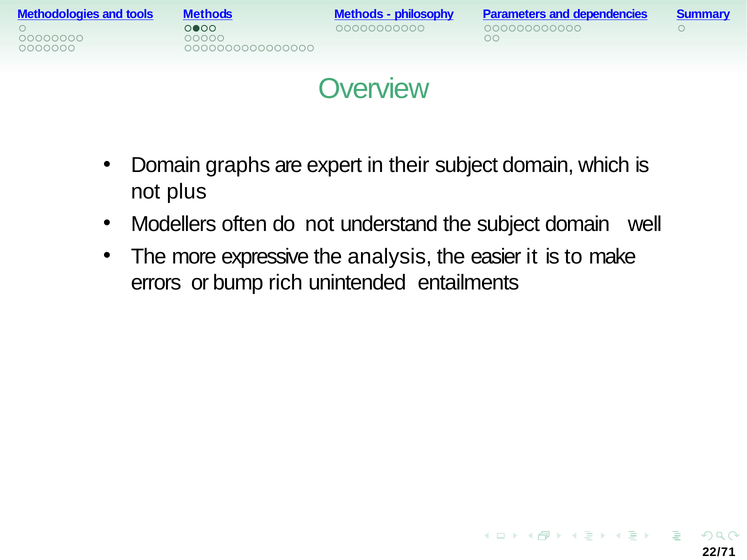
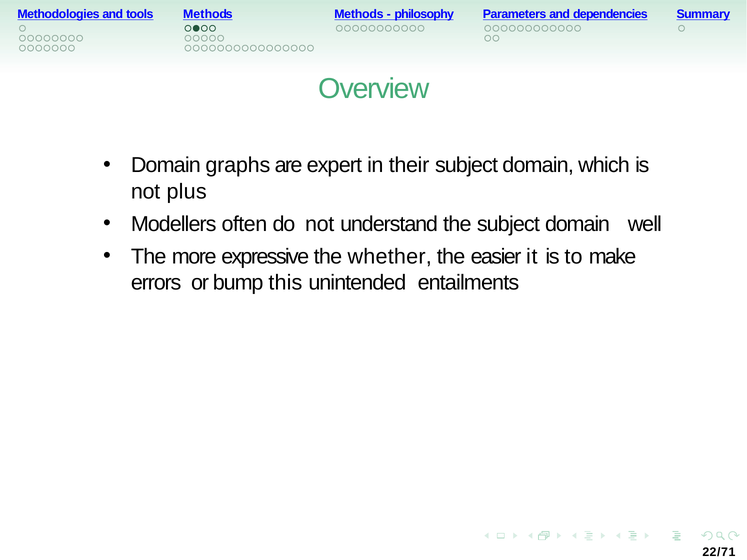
analysis: analysis -> whether
rich: rich -> this
